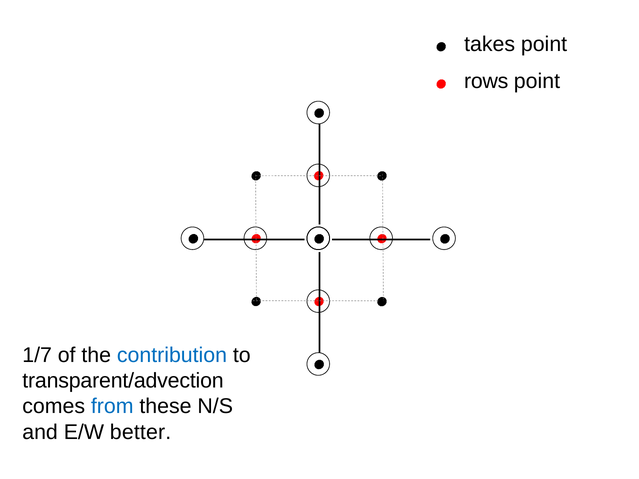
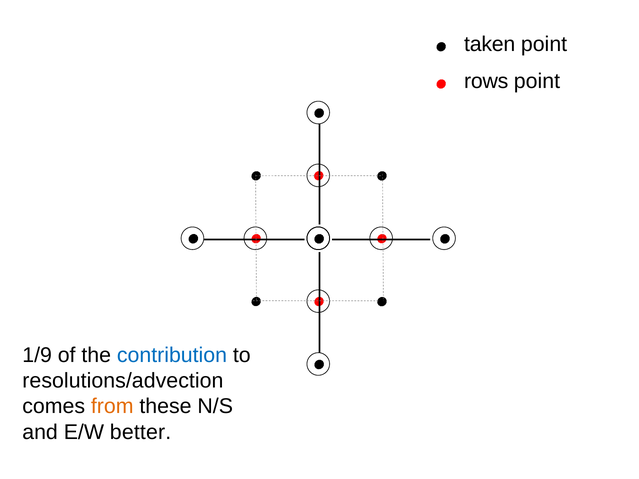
takes: takes -> taken
1/7: 1/7 -> 1/9
transparent/advection: transparent/advection -> resolutions/advection
from colour: blue -> orange
